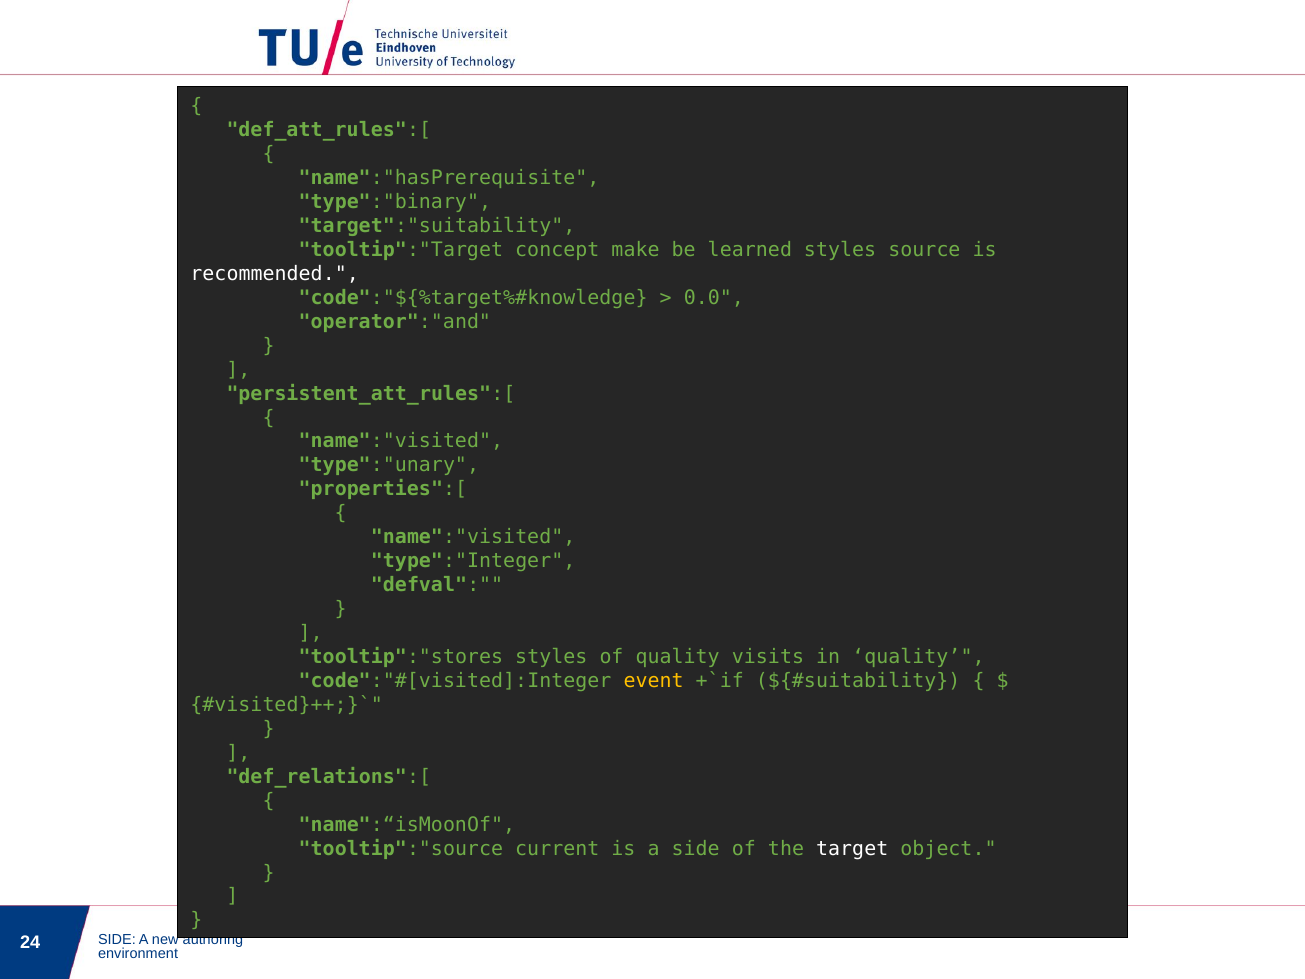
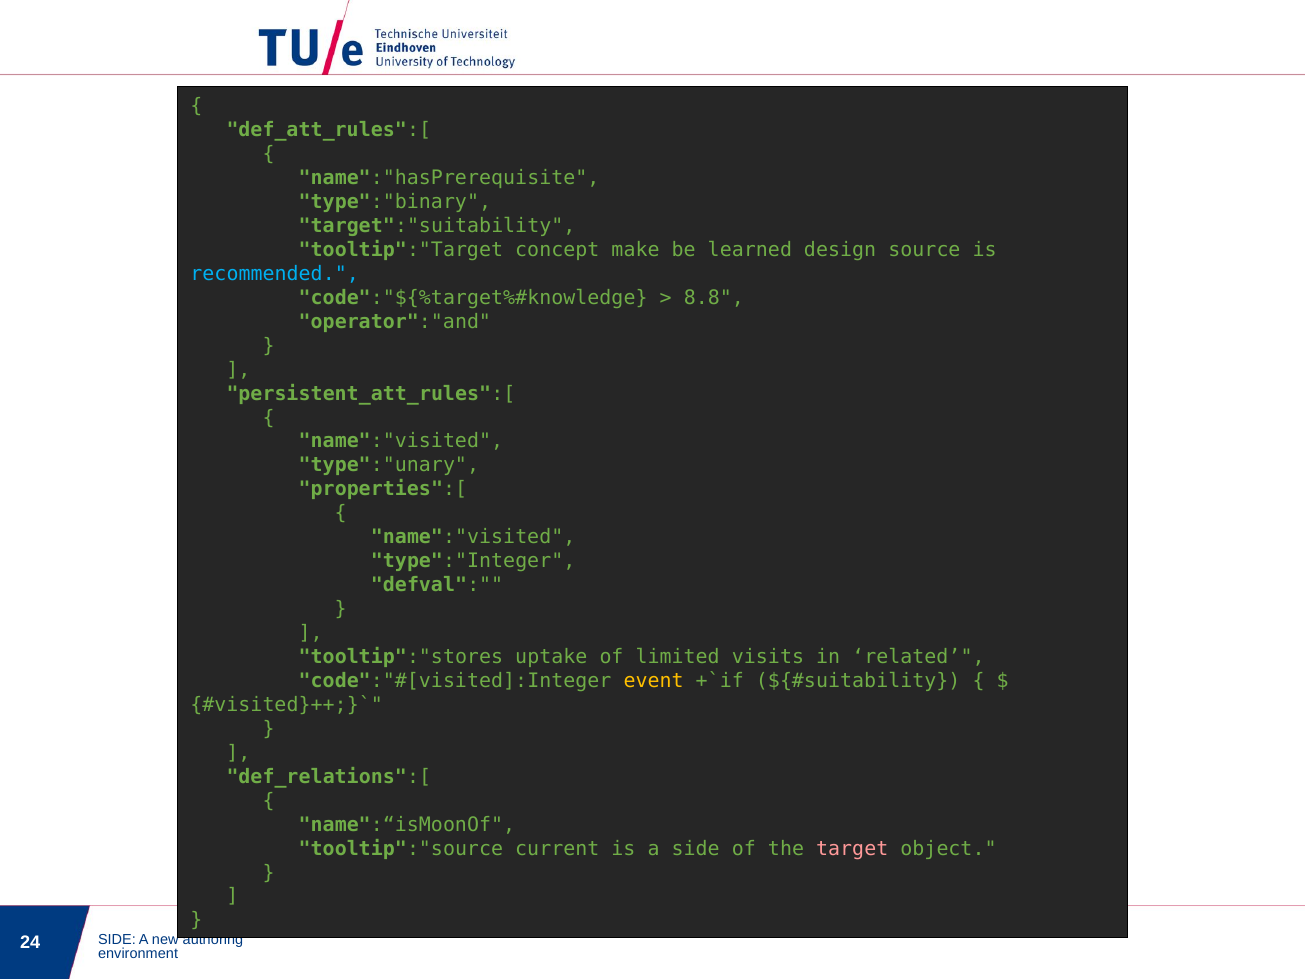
learned styles: styles -> design
recommended colour: white -> light blue
0.0: 0.0 -> 8.8
tooltip":"stores styles: styles -> uptake
of quality: quality -> limited
in quality: quality -> related
target colour: white -> pink
